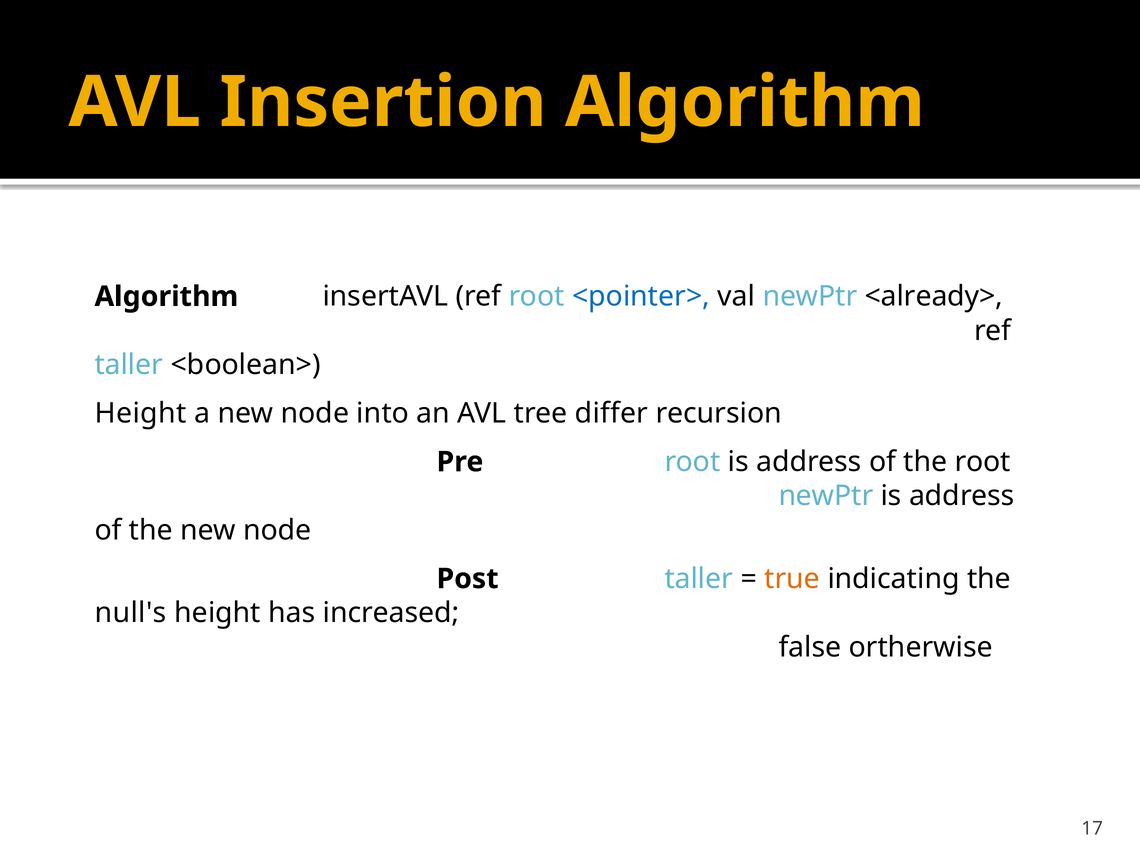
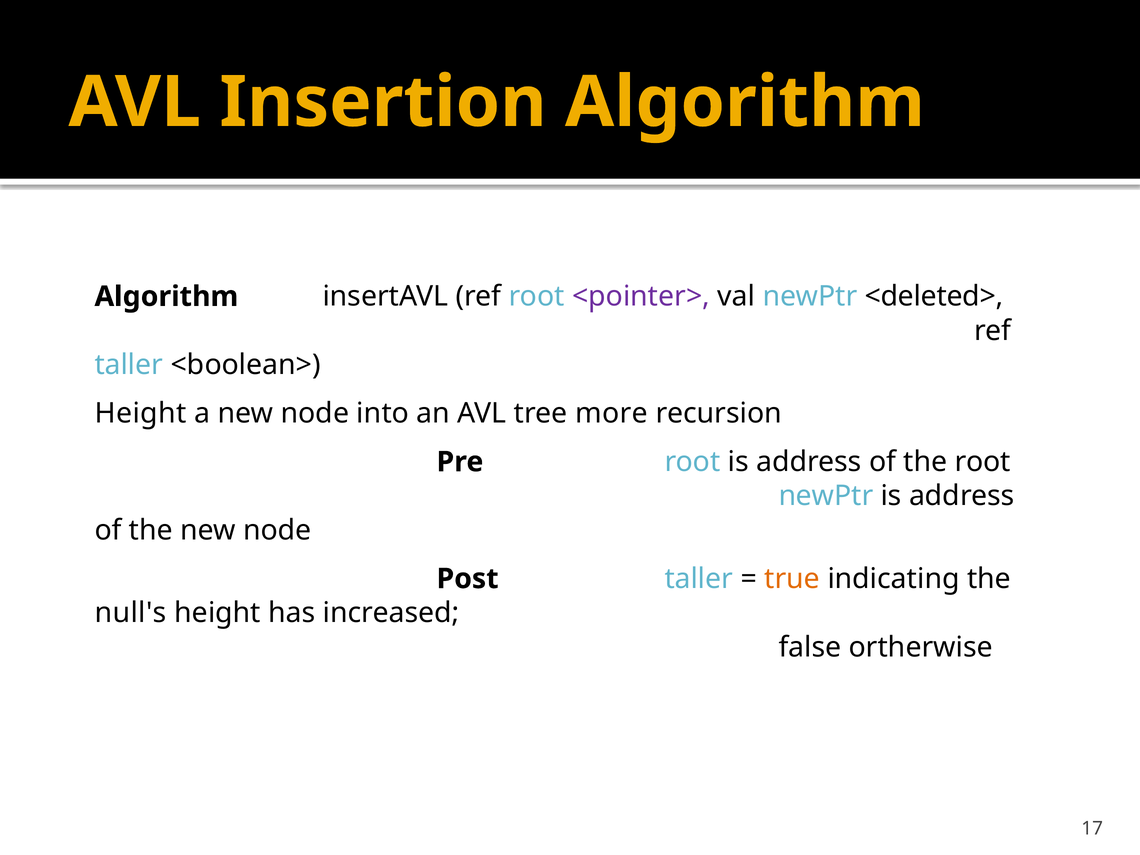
<pointer> colour: blue -> purple
<already>: <already> -> <deleted>
differ: differ -> more
